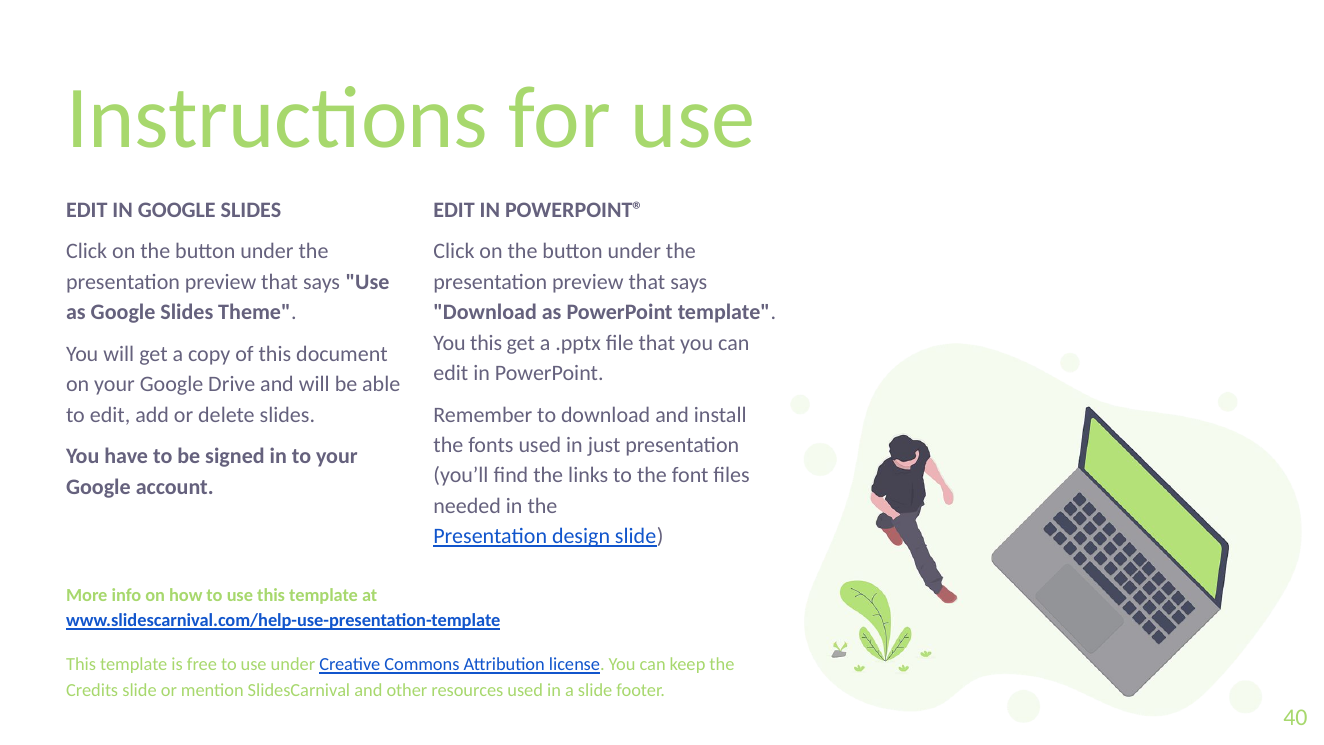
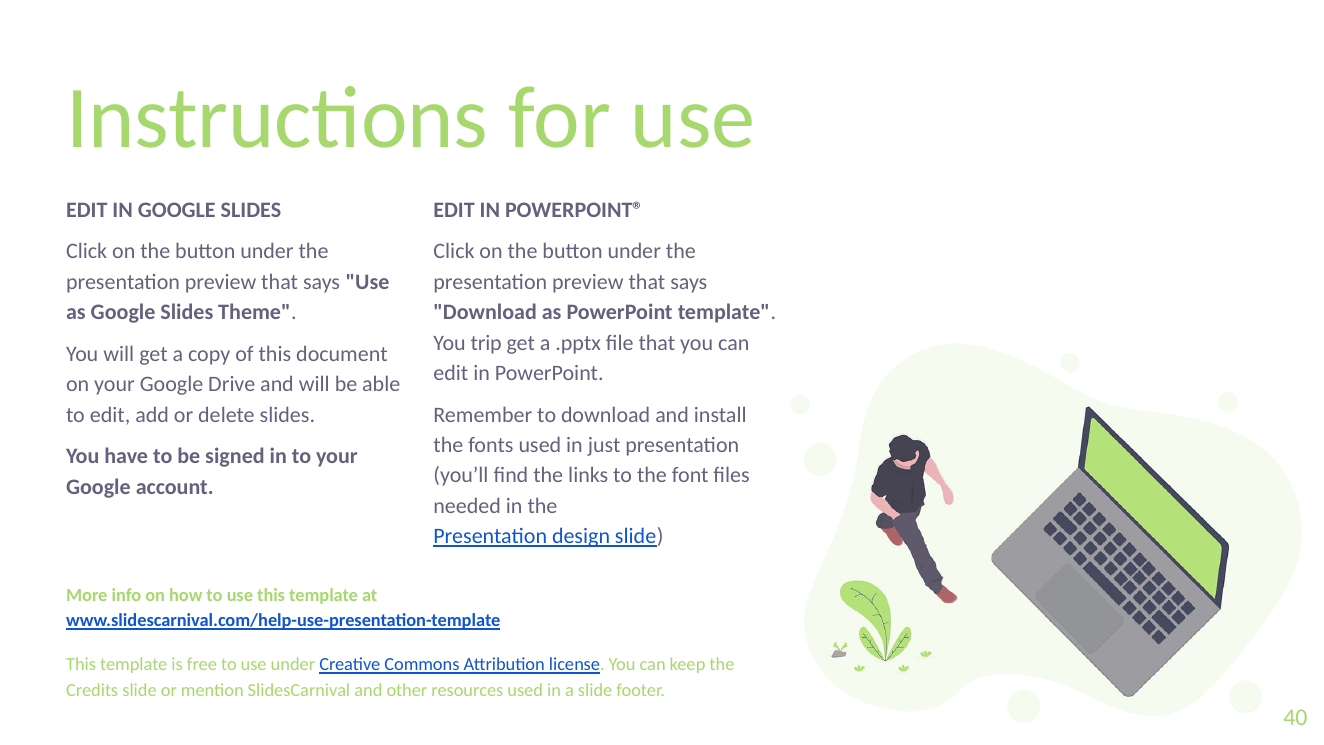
You this: this -> trip
